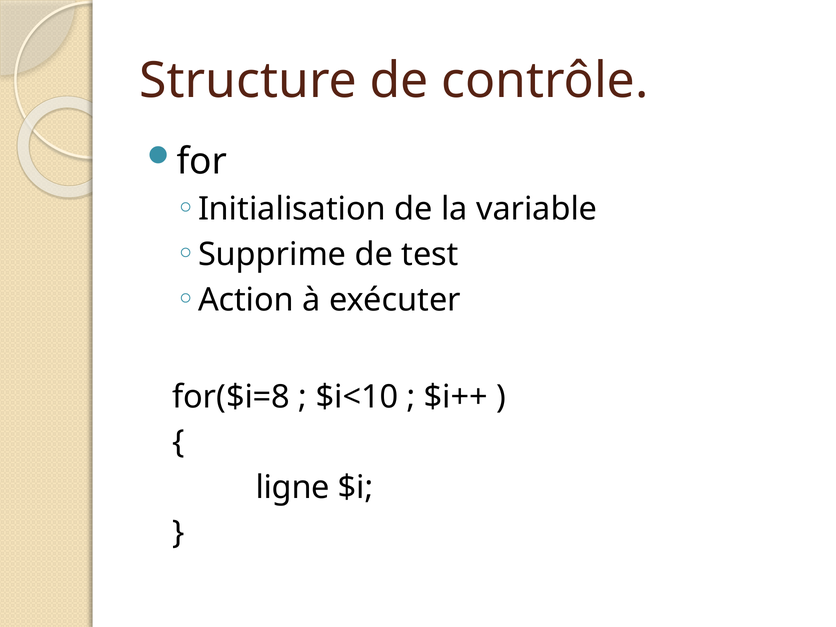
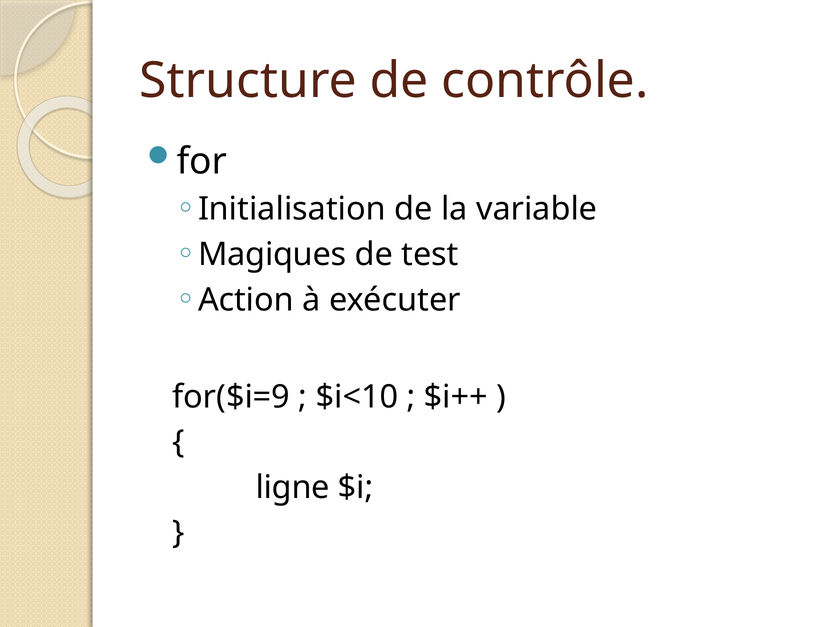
Supprime: Supprime -> Magiques
for($i=8: for($i=8 -> for($i=9
